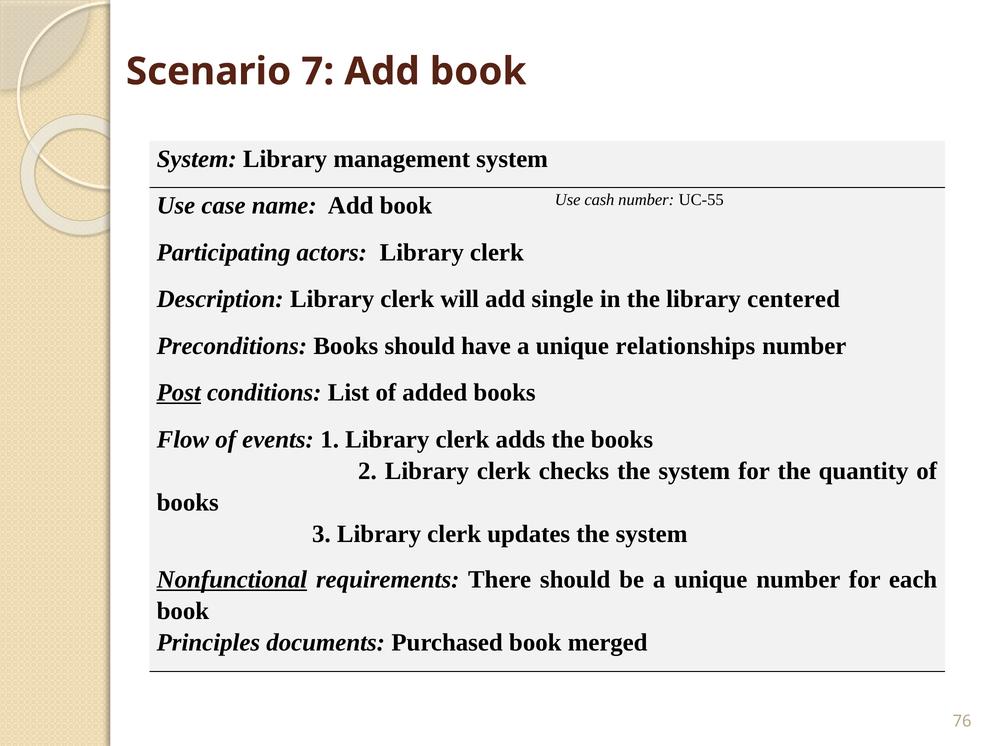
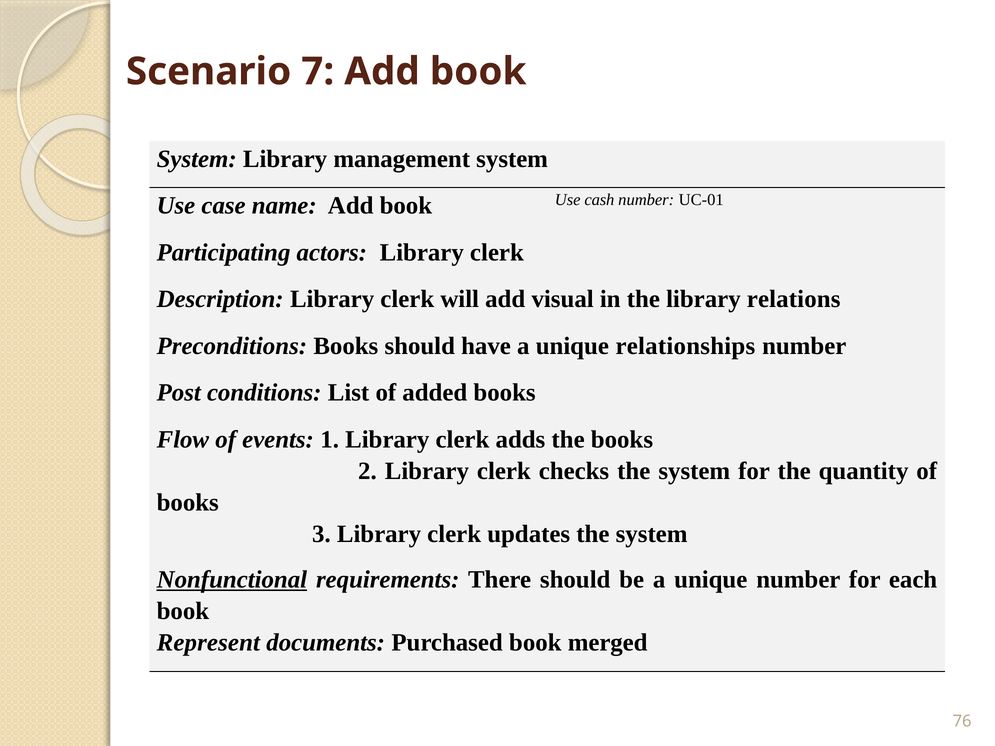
UC-55: UC-55 -> UC-01
single: single -> visual
centered: centered -> relations
Post underline: present -> none
Principles: Principles -> Represent
